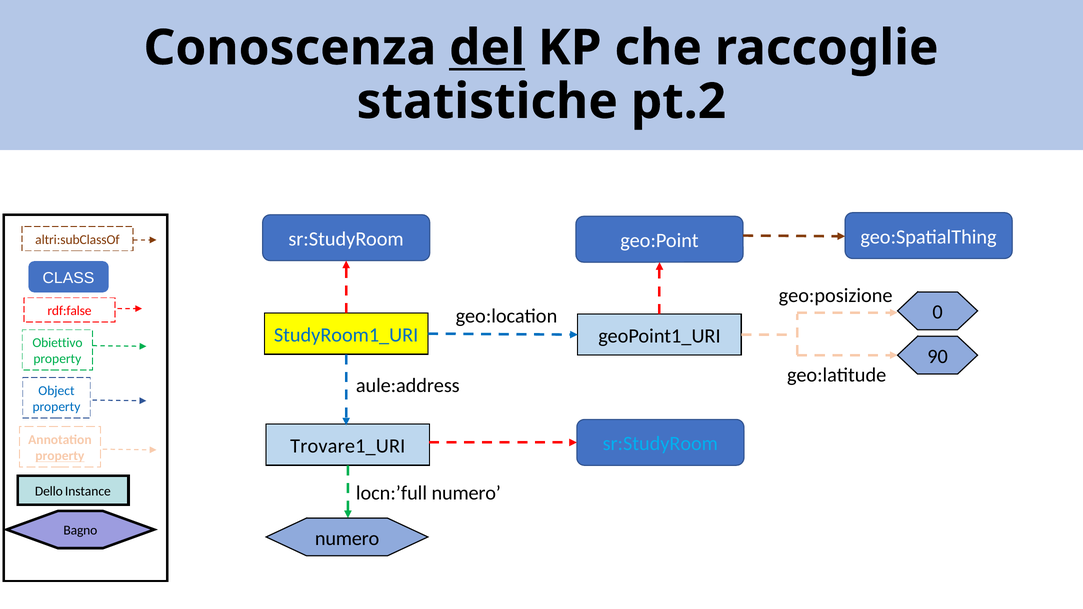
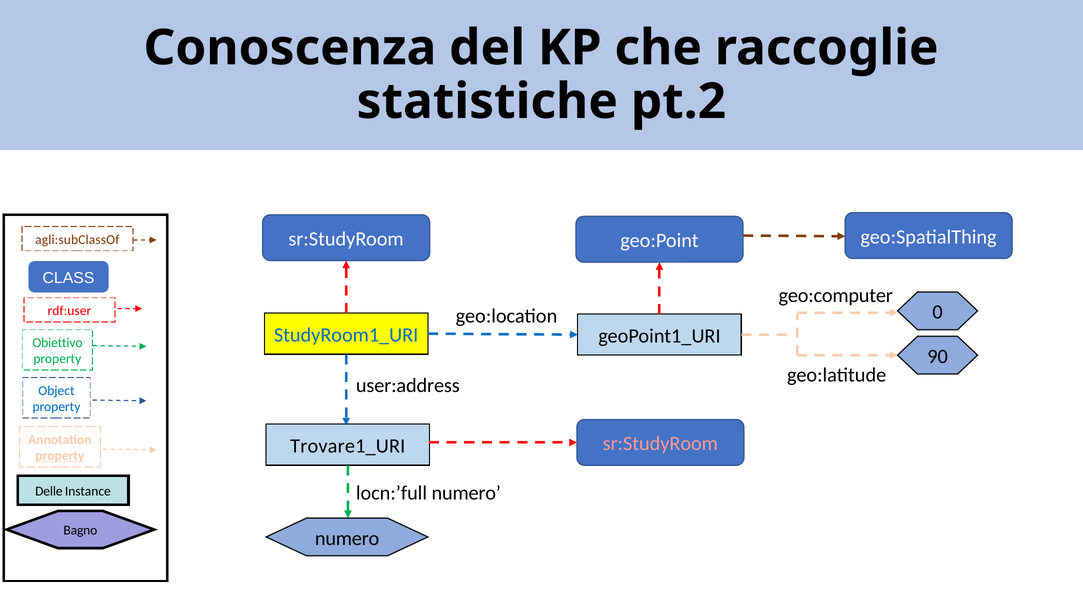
del underline: present -> none
altri:subClassOf: altri:subClassOf -> agli:subClassOf
geo:posizione: geo:posizione -> geo:computer
rdf:false: rdf:false -> rdf:user
aule:address: aule:address -> user:address
sr:StudyRoom at (660, 444) colour: light blue -> pink
Dello: Dello -> Delle
